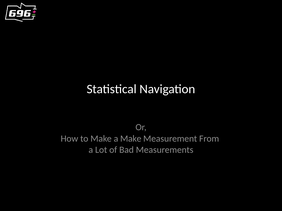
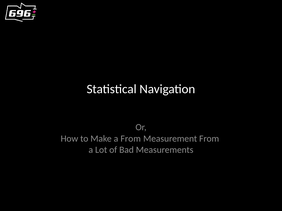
a Make: Make -> From
